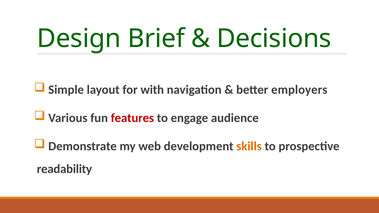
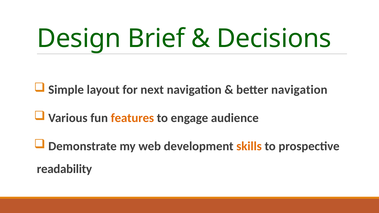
with: with -> next
better employers: employers -> navigation
features colour: red -> orange
